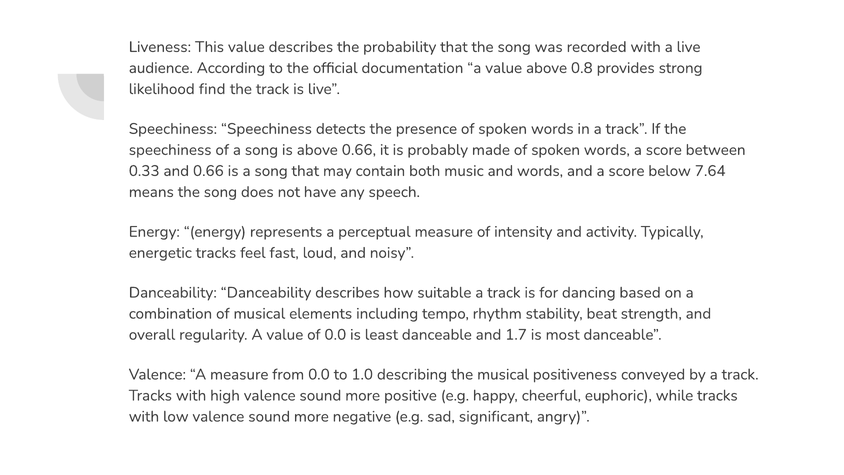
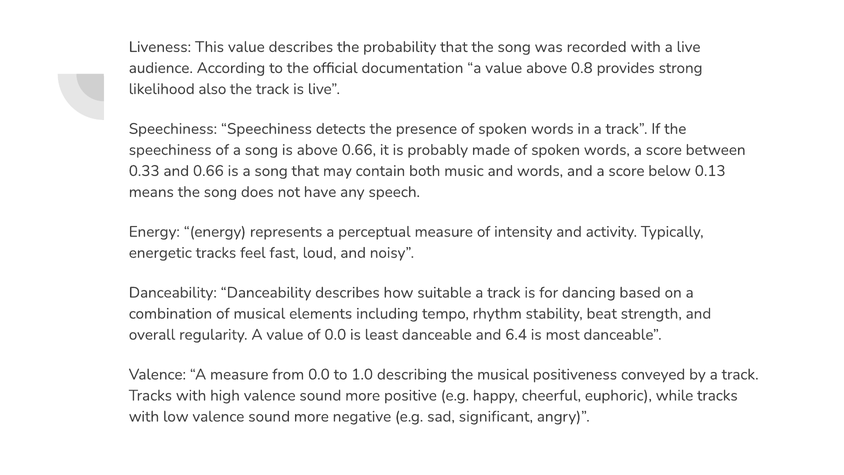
find: find -> also
7.64: 7.64 -> 0.13
1.7: 1.7 -> 6.4
